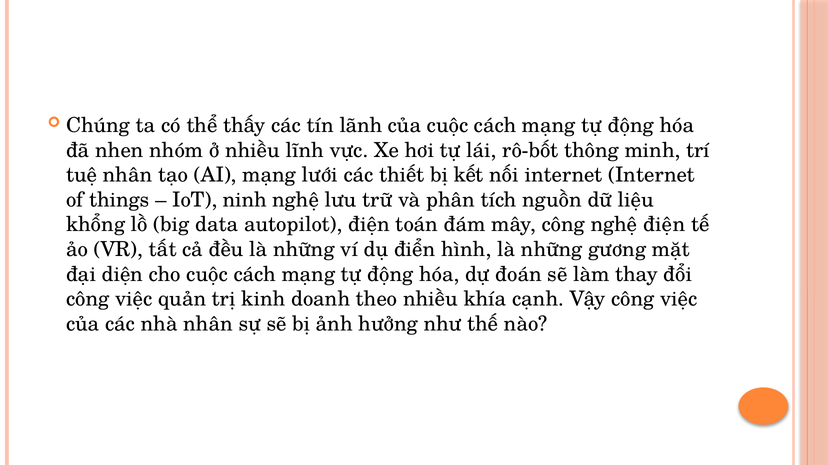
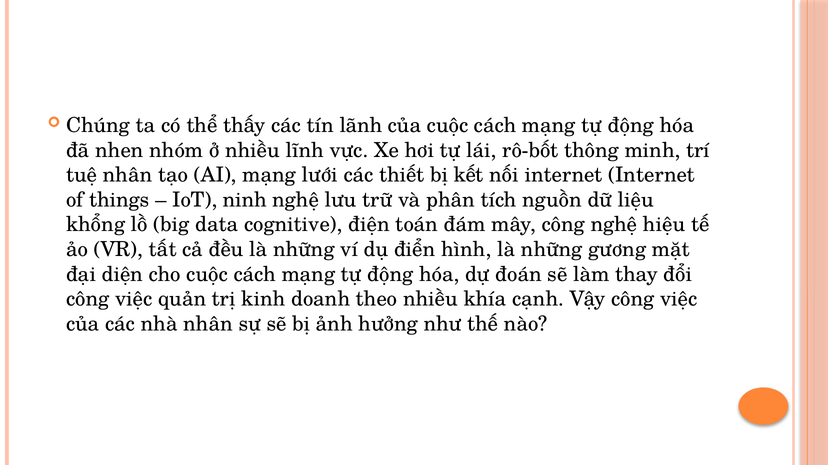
autopilot: autopilot -> cognitive
nghệ điện: điện -> hiệu
